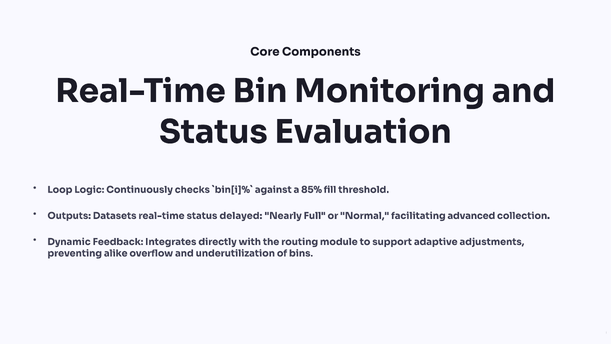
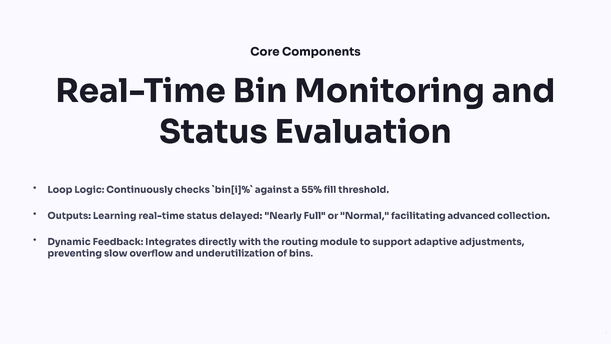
85%: 85% -> 55%
Datasets: Datasets -> Learning
alike: alike -> slow
